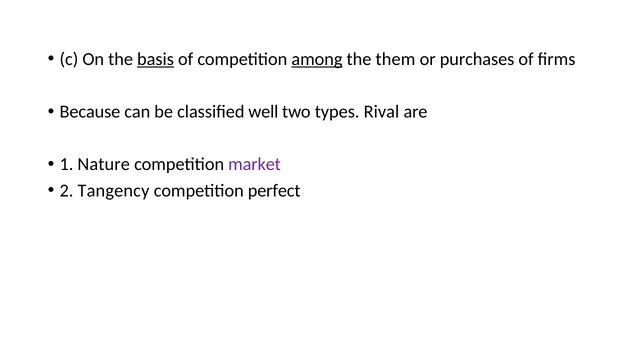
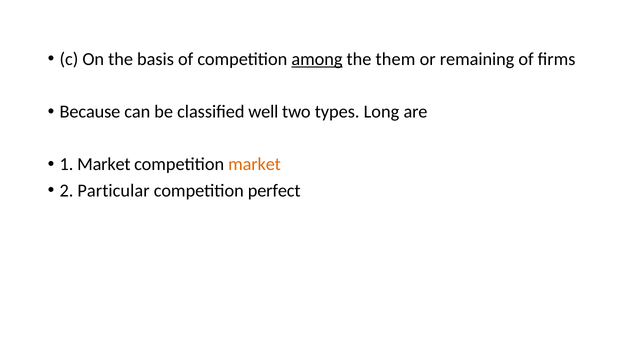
basis underline: present -> none
purchases: purchases -> remaining
Rival: Rival -> Long
1 Nature: Nature -> Market
market at (255, 164) colour: purple -> orange
Tangency: Tangency -> Particular
